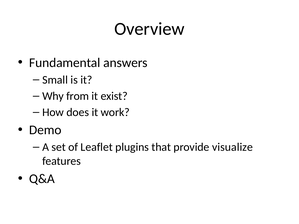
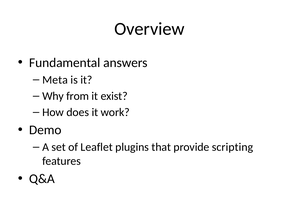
Small: Small -> Meta
visualize: visualize -> scripting
